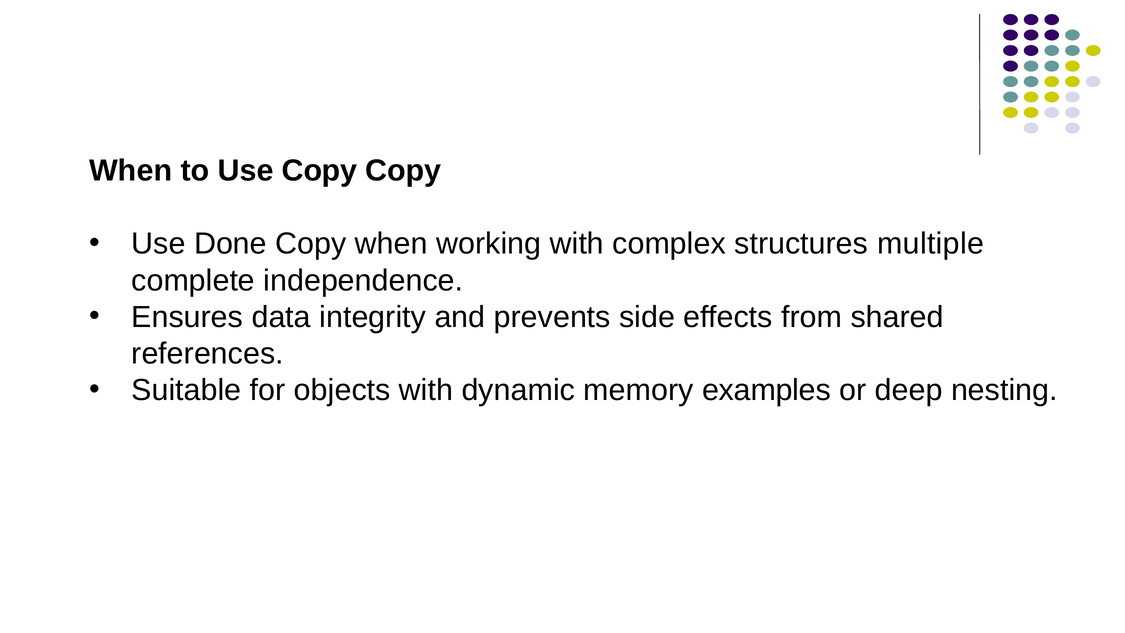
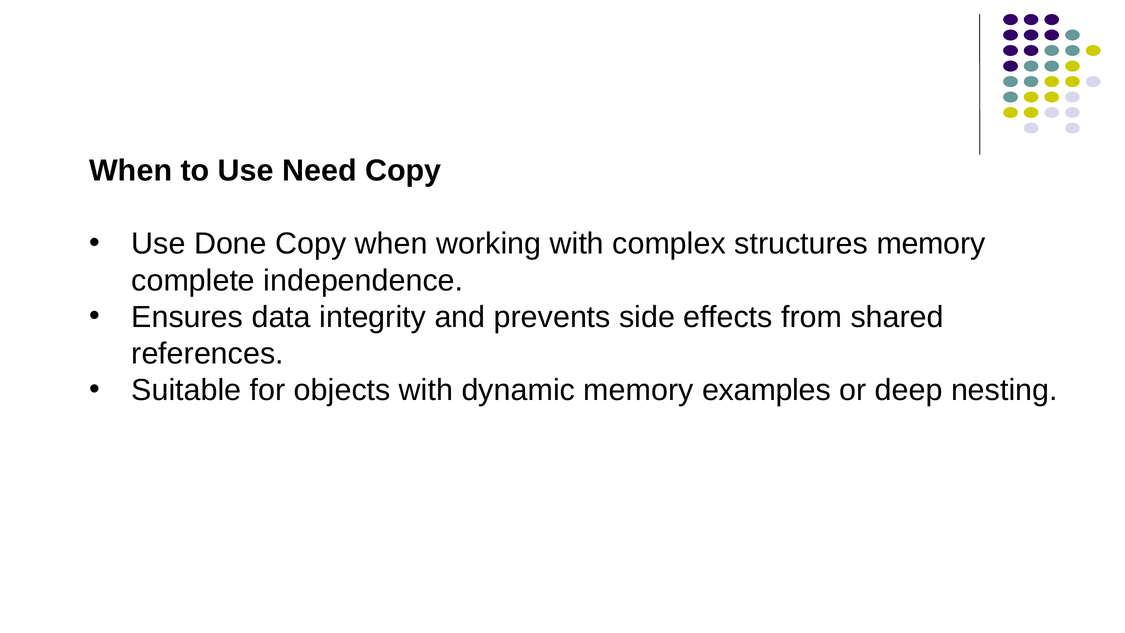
Use Copy: Copy -> Need
structures multiple: multiple -> memory
